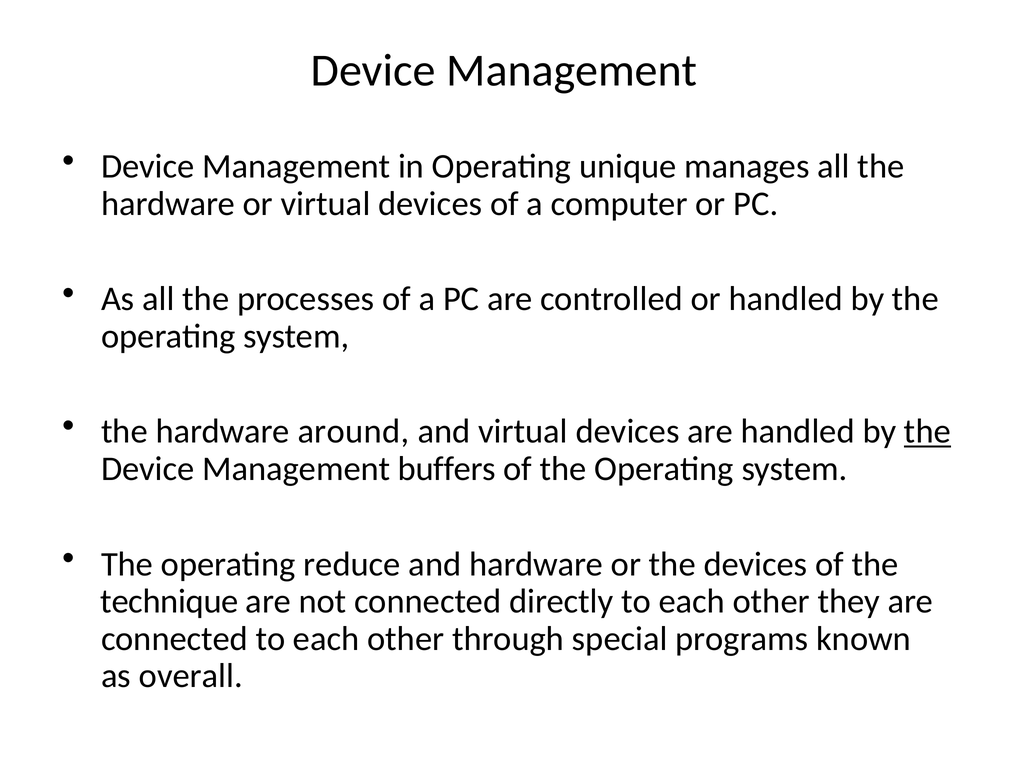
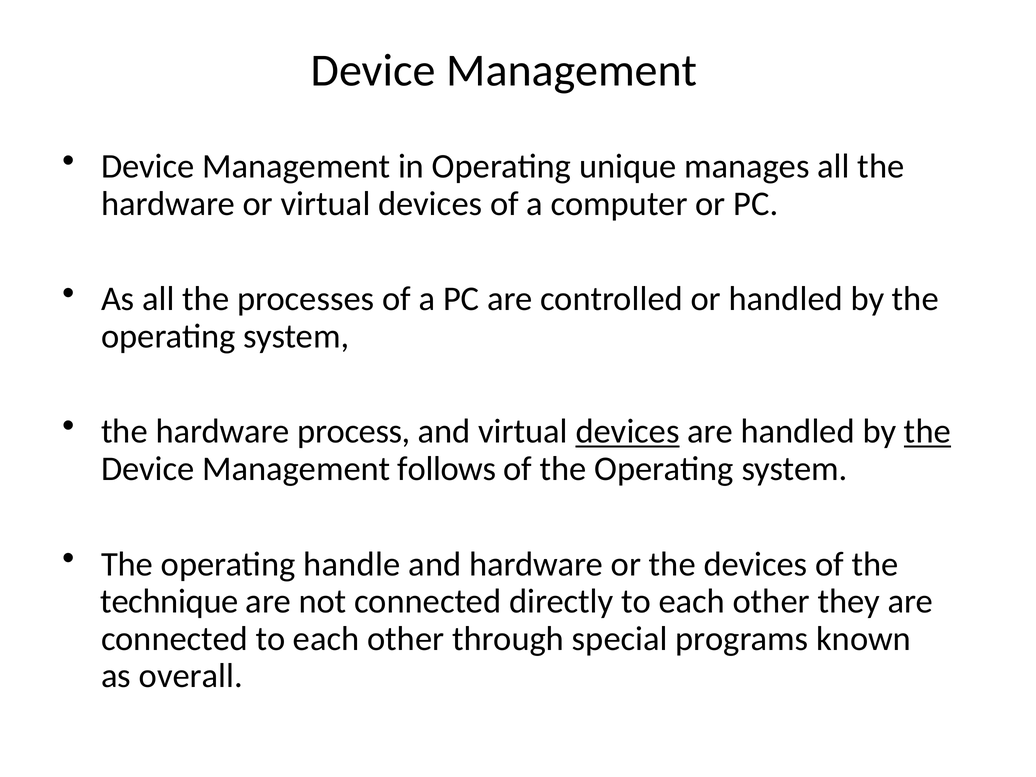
around: around -> process
devices at (628, 432) underline: none -> present
buffers: buffers -> follows
reduce: reduce -> handle
